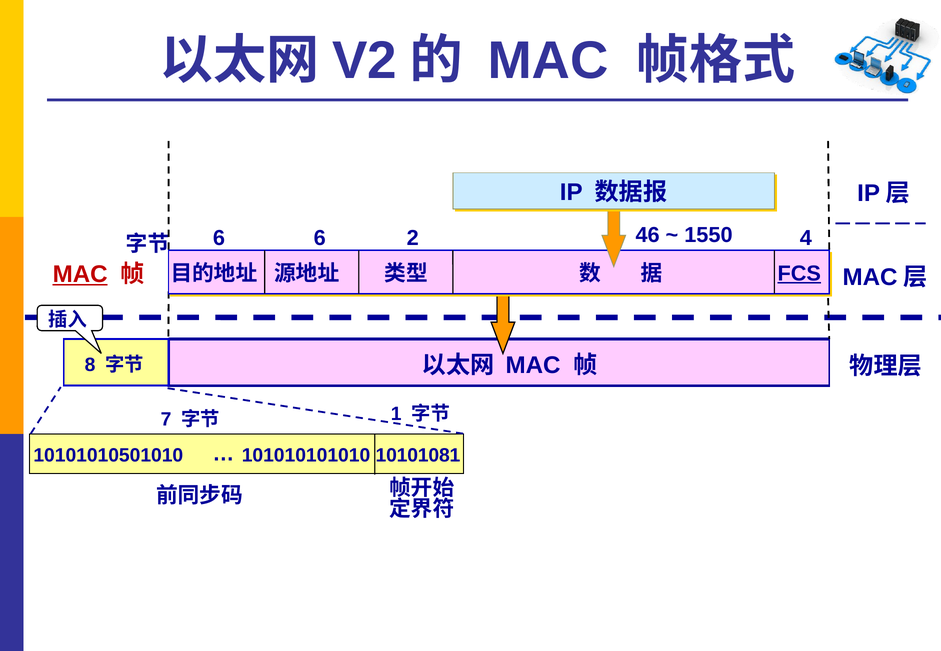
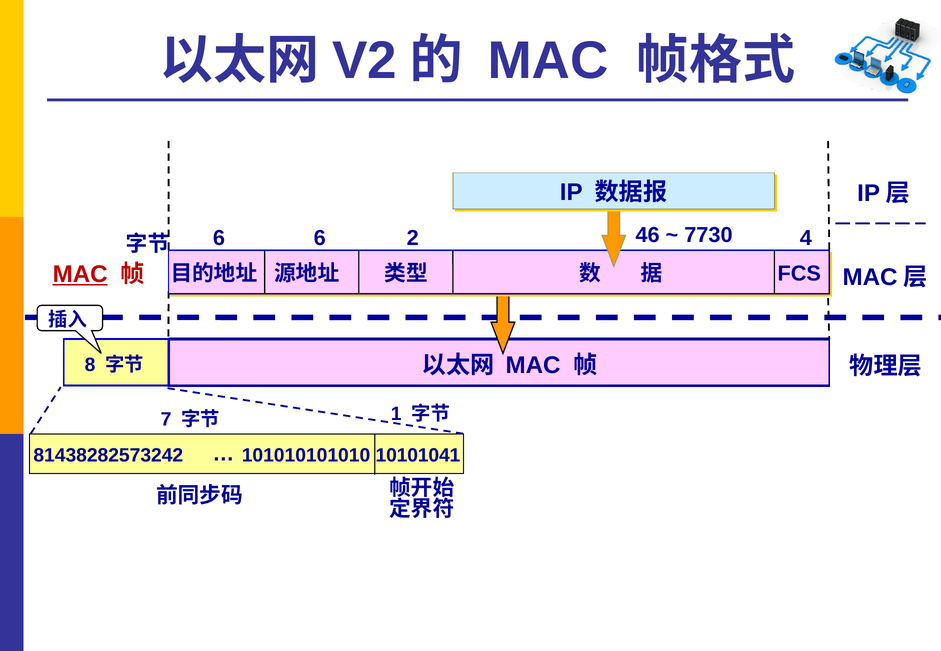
1550: 1550 -> 7730
FCS underline: present -> none
10101010501010: 10101010501010 -> 81438282573242
10101081: 10101081 -> 10101041
